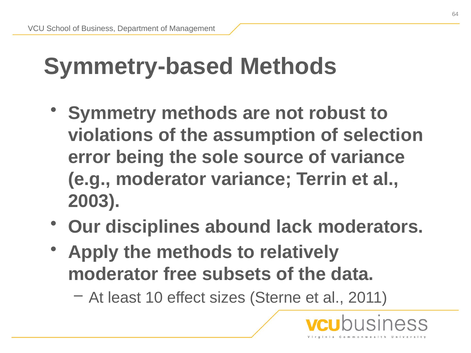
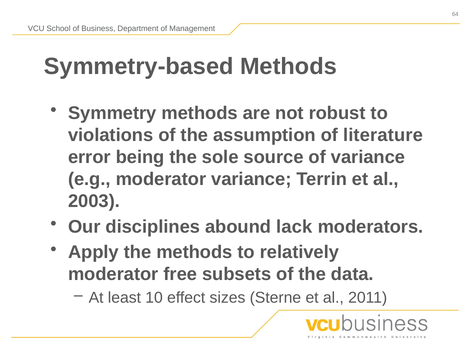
selection: selection -> literature
